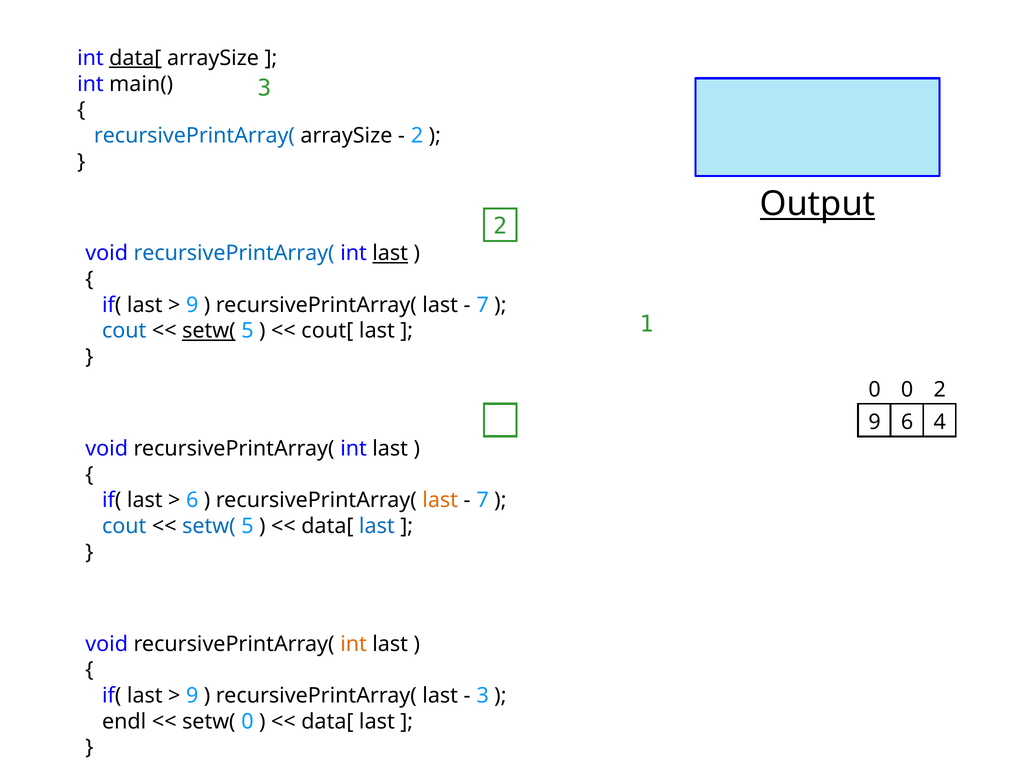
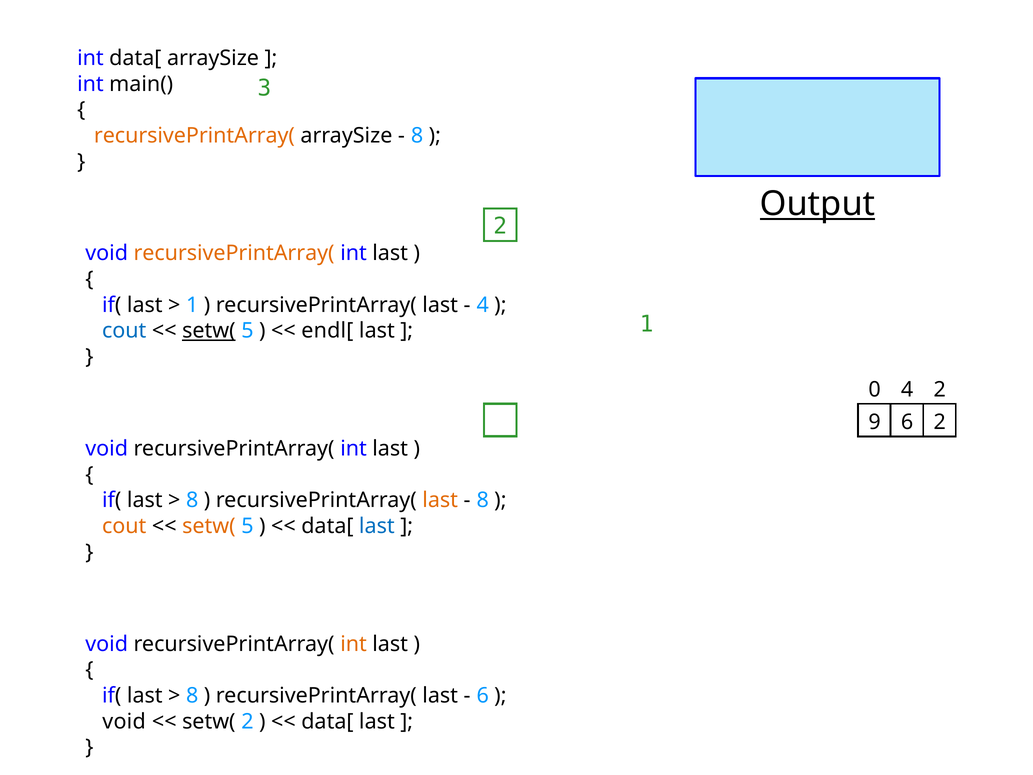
data[ at (135, 58) underline: present -> none
recursivePrintArray( at (194, 136) colour: blue -> orange
2 at (417, 136): 2 -> 8
recursivePrintArray( at (234, 253) colour: blue -> orange
last at (390, 253) underline: present -> none
9 at (192, 305): 9 -> 1
7 at (483, 305): 7 -> 4
cout[: cout[ -> endl[
0 0: 0 -> 4
6 4: 4 -> 2
6 at (192, 500): 6 -> 8
7 at (483, 500): 7 -> 8
cout at (124, 526) colour: blue -> orange
setw( at (209, 526) colour: blue -> orange
9 at (192, 695): 9 -> 8
3 at (483, 695): 3 -> 6
endl at (124, 721): endl -> void
setw( 0: 0 -> 2
